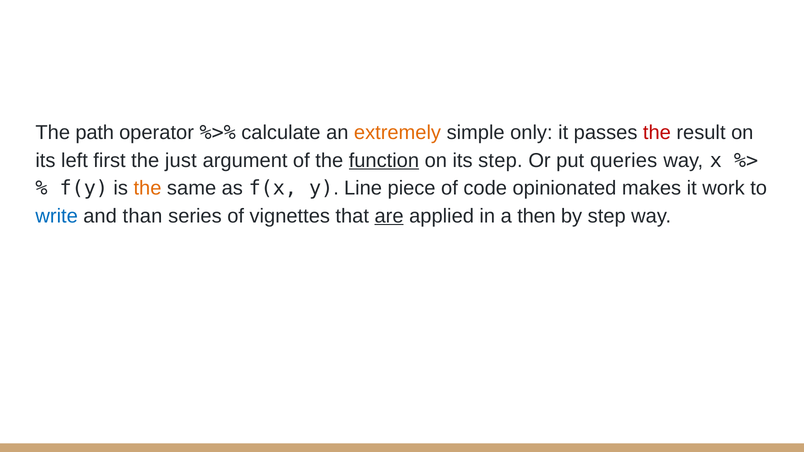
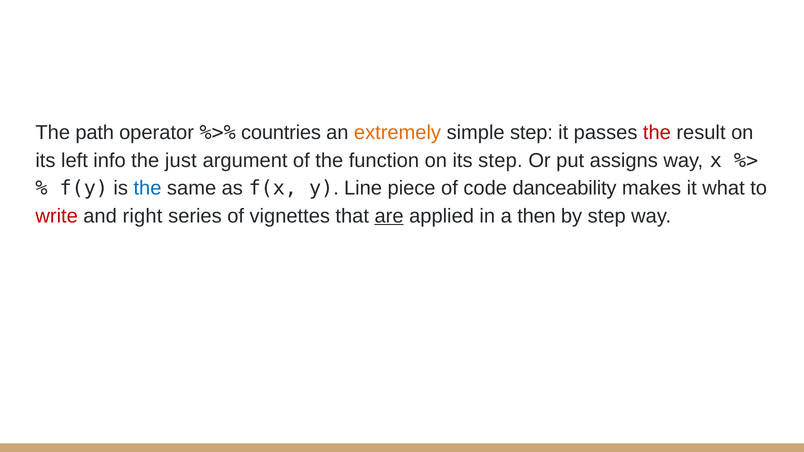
calculate: calculate -> countries
simple only: only -> step
first: first -> info
function underline: present -> none
queries: queries -> assigns
the at (147, 188) colour: orange -> blue
opinionated: opinionated -> danceability
work: work -> what
write colour: blue -> red
than: than -> right
